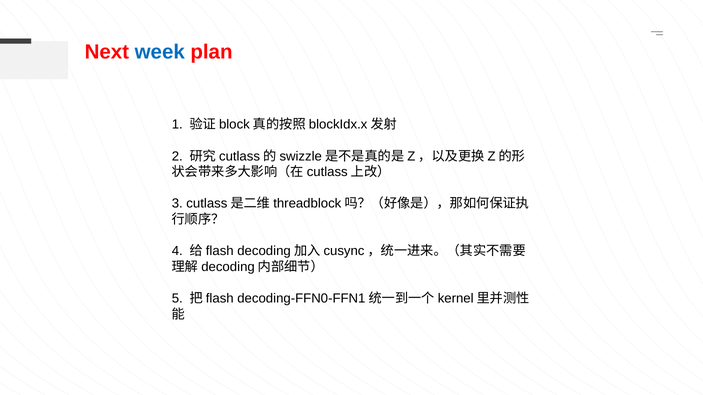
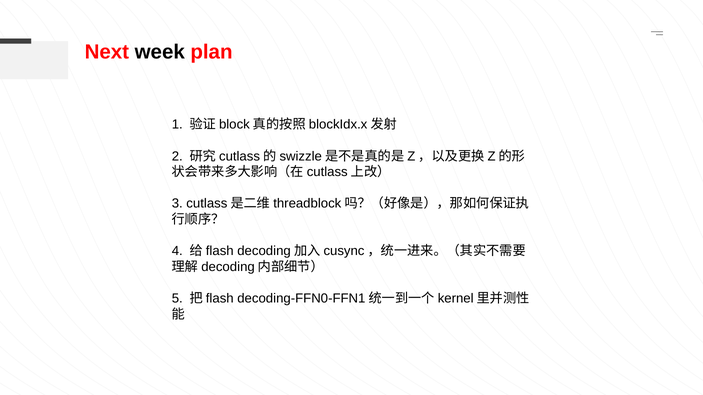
week colour: blue -> black
